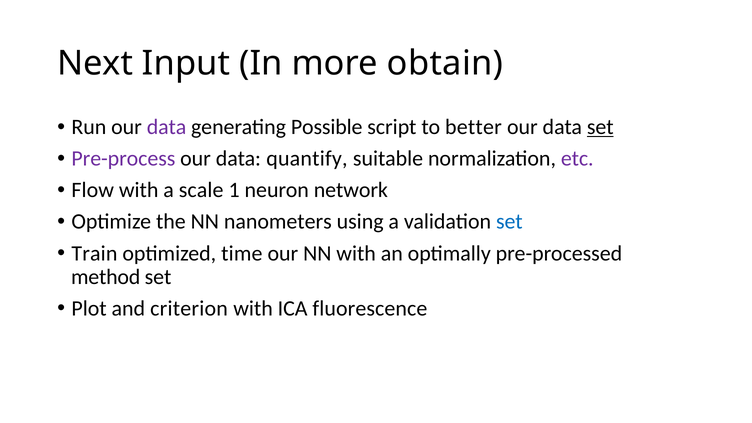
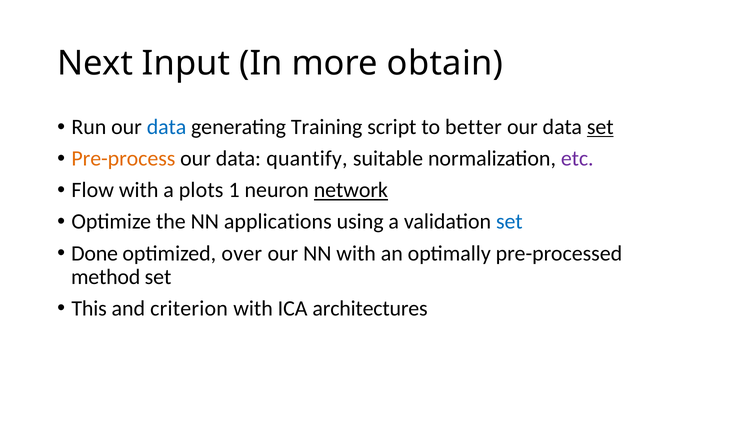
data at (167, 127) colour: purple -> blue
Possible: Possible -> Training
Pre-process colour: purple -> orange
scale: scale -> plots
network underline: none -> present
nanometers: nanometers -> applications
Train: Train -> Done
time: time -> over
Plot: Plot -> This
fluorescence: fluorescence -> architectures
